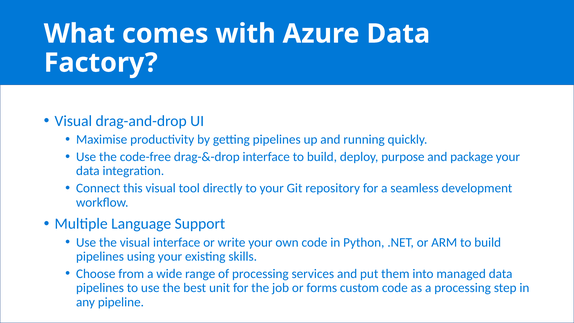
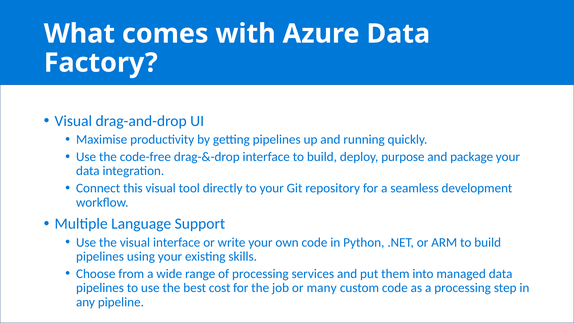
unit: unit -> cost
forms: forms -> many
